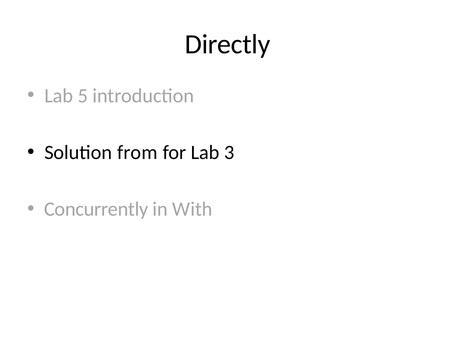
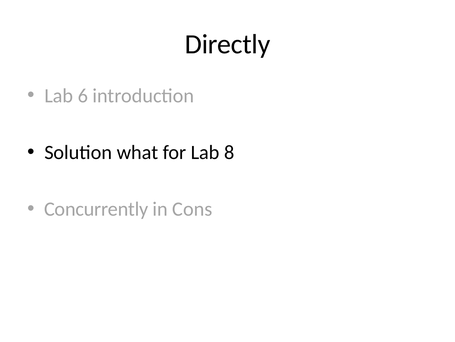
5: 5 -> 6
from: from -> what
3: 3 -> 8
With: With -> Cons
